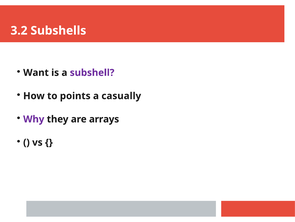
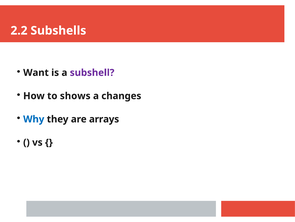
3.2: 3.2 -> 2.2
points: points -> shows
casually: casually -> changes
Why colour: purple -> blue
